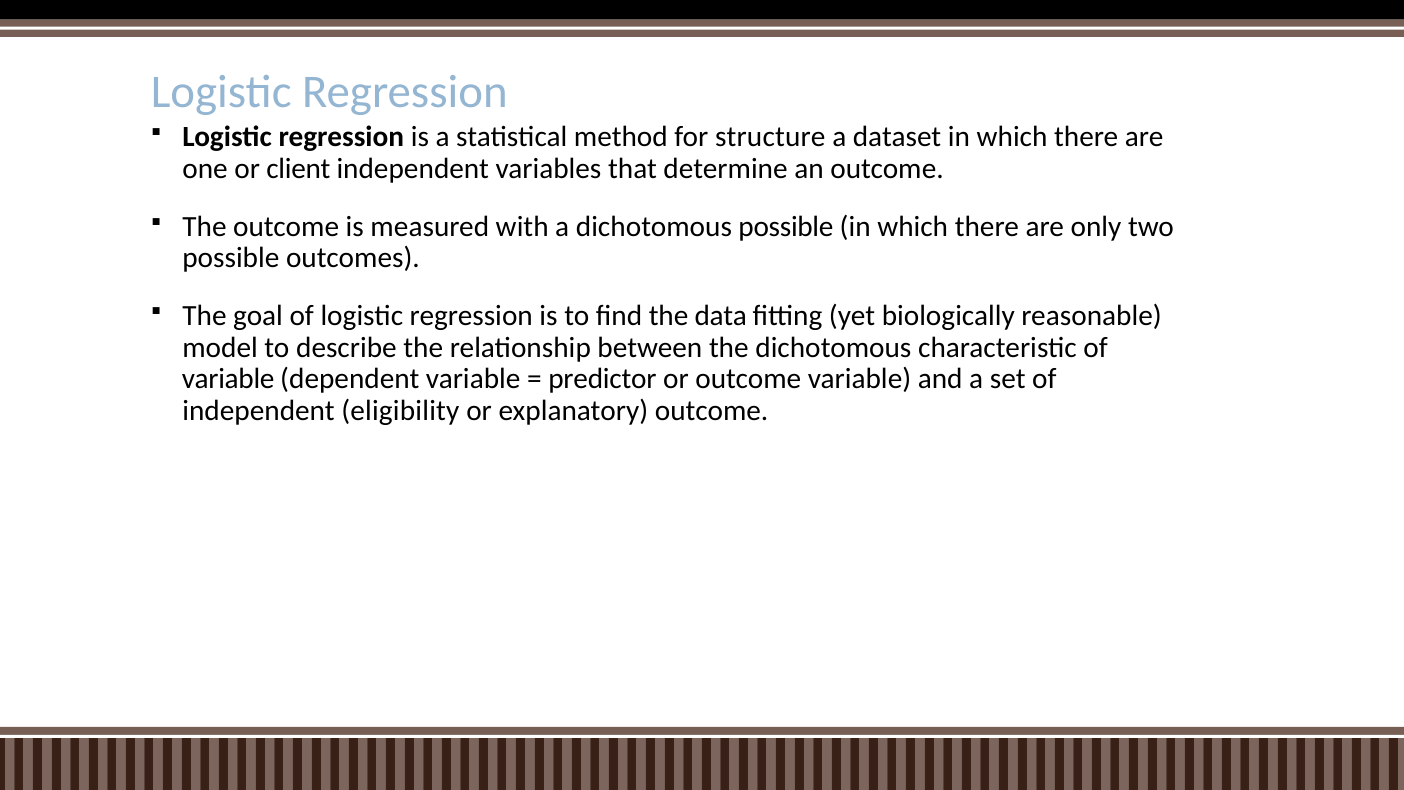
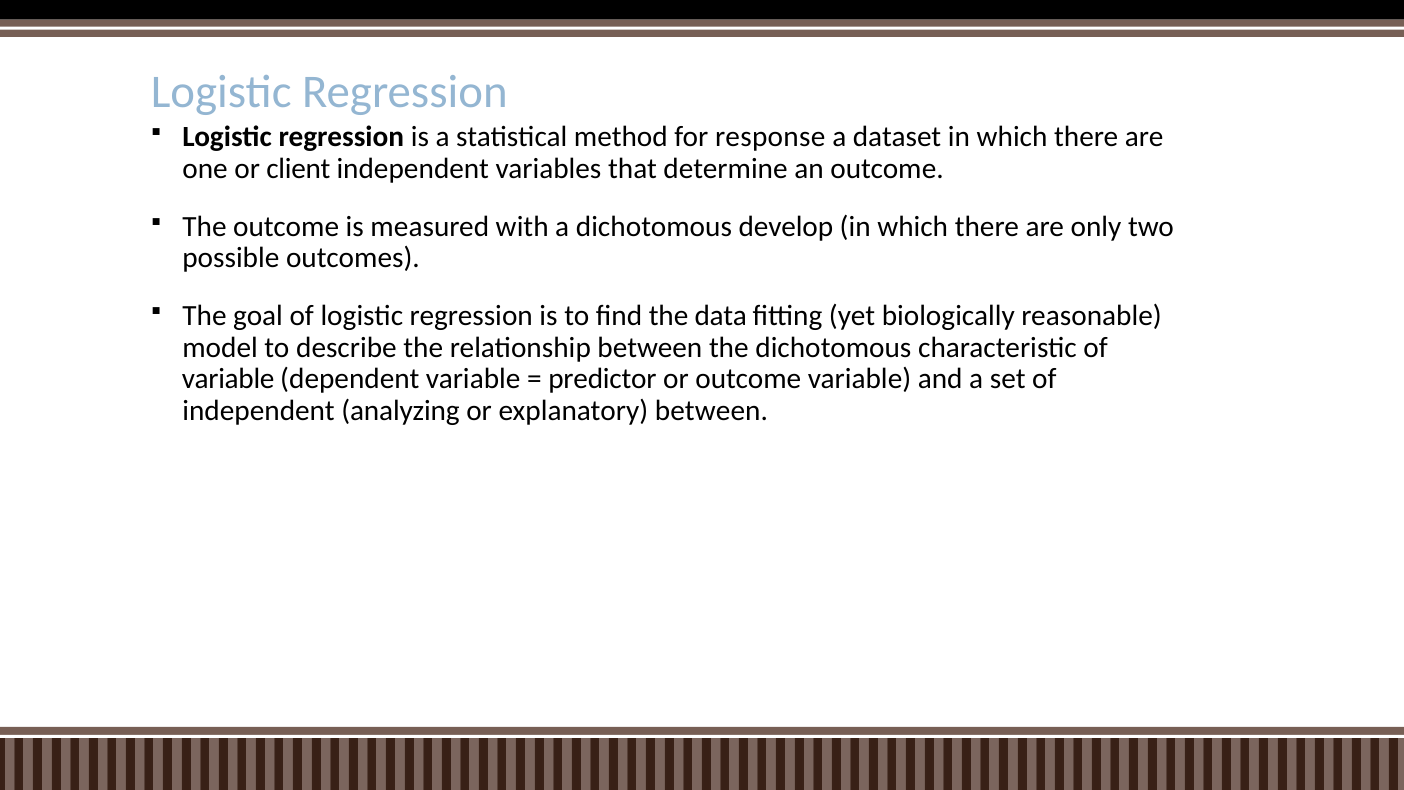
structure: structure -> response
dichotomous possible: possible -> develop
eligibility: eligibility -> analyzing
explanatory outcome: outcome -> between
